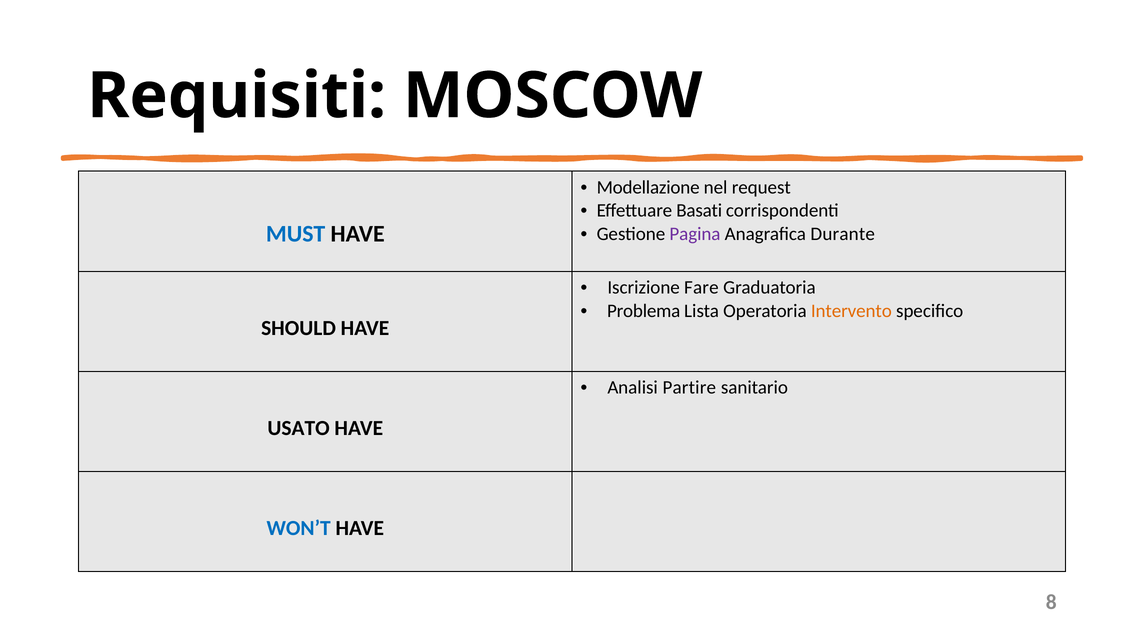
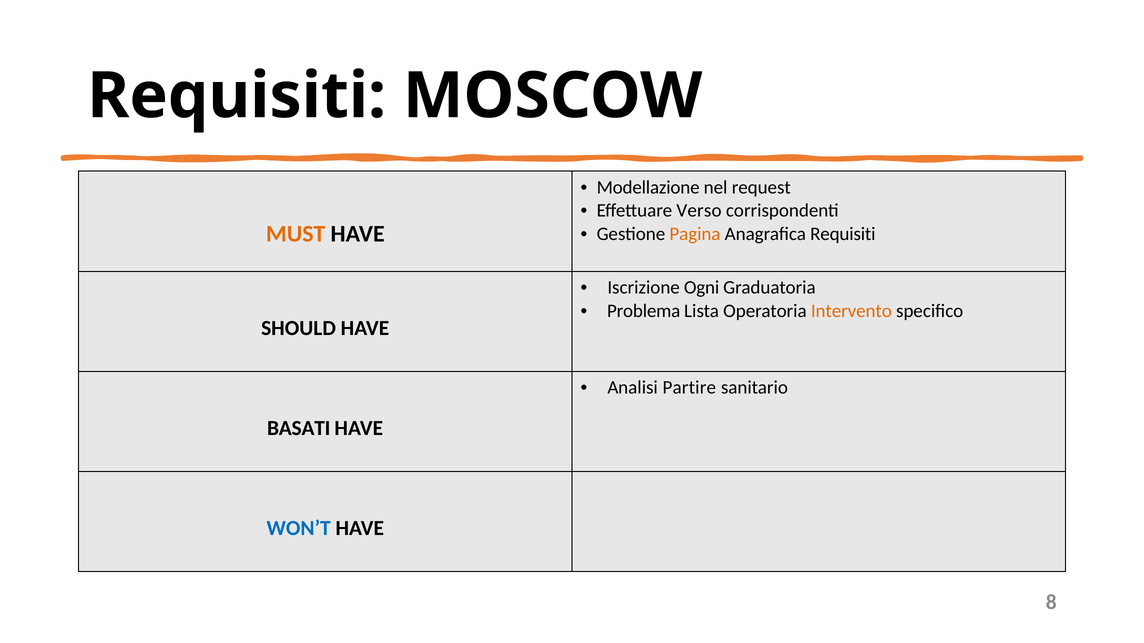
Basati: Basati -> Verso
MUST colour: blue -> orange
Pagina colour: purple -> orange
Anagrafica Durante: Durante -> Requisiti
Fare: Fare -> Ogni
USATO: USATO -> BASATI
